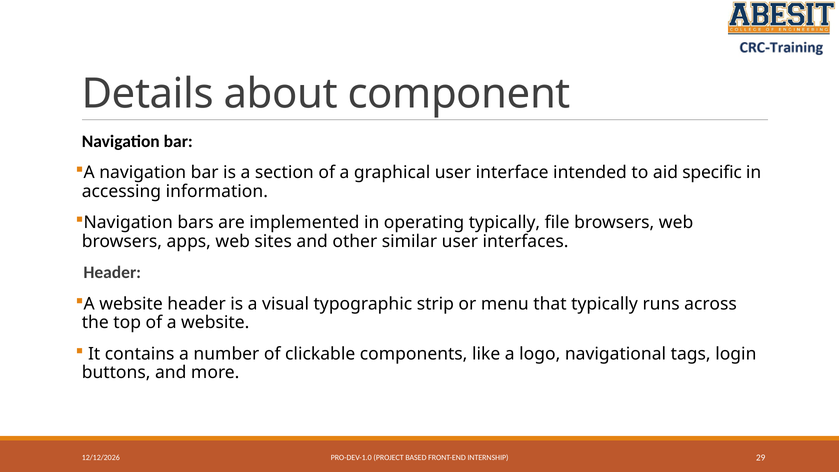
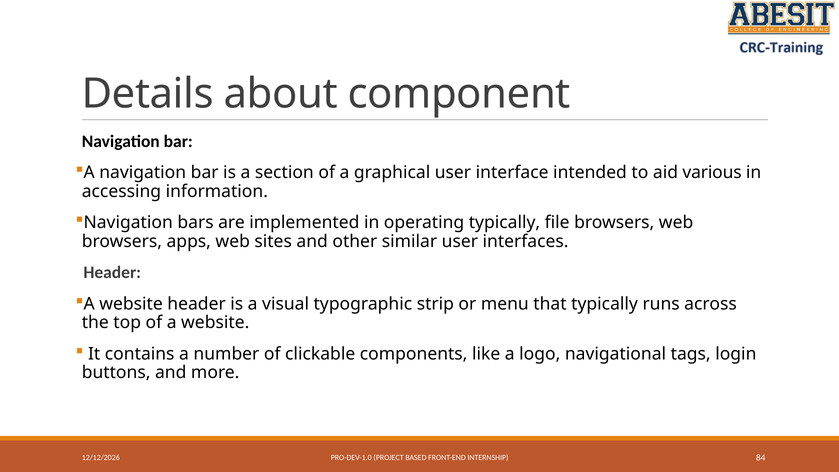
specific: specific -> various
29: 29 -> 84
